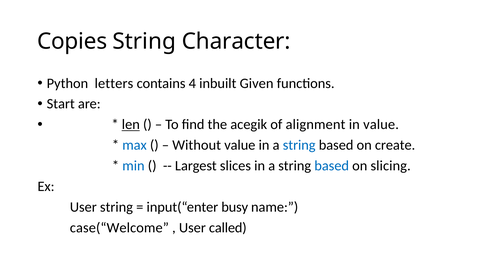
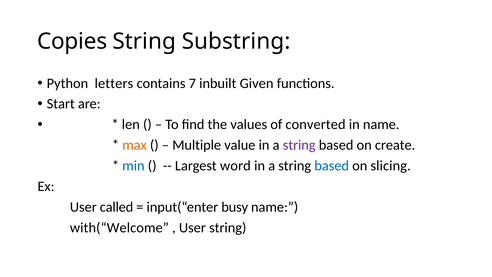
Character: Character -> Substring
4: 4 -> 7
len underline: present -> none
acegik: acegik -> values
alignment: alignment -> converted
in value: value -> name
max colour: blue -> orange
Without: Without -> Multiple
string at (299, 145) colour: blue -> purple
slices: slices -> word
User string: string -> called
case(“Welcome: case(“Welcome -> with(“Welcome
User called: called -> string
